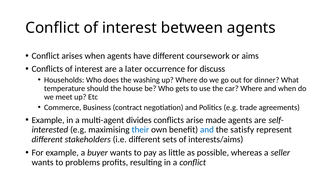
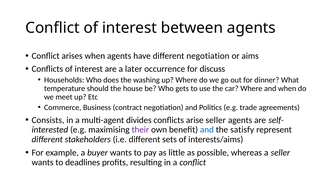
different coursework: coursework -> negotiation
Example at (48, 120): Example -> Consists
arise made: made -> seller
their colour: blue -> purple
problems: problems -> deadlines
